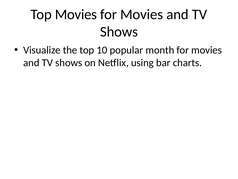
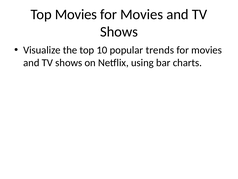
month: month -> trends
